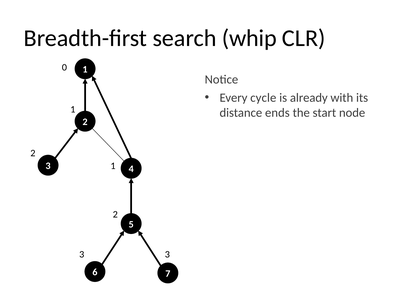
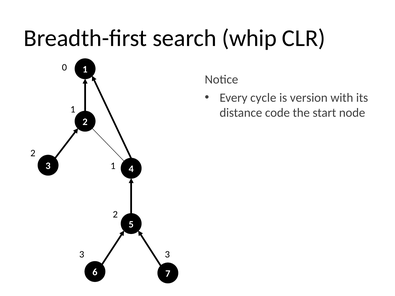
already: already -> version
ends: ends -> code
